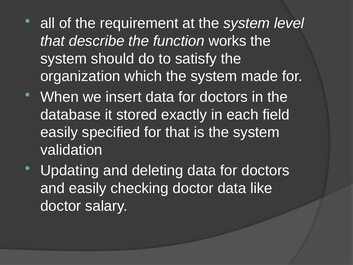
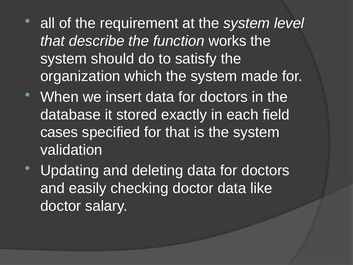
easily at (59, 132): easily -> cases
